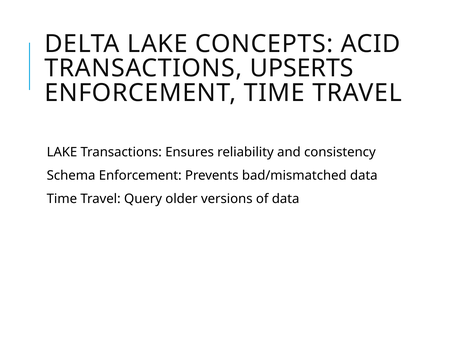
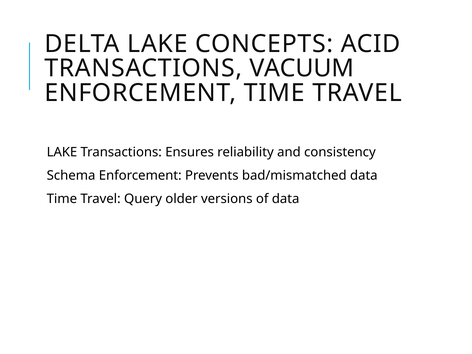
UPSERTS: UPSERTS -> VACUUM
